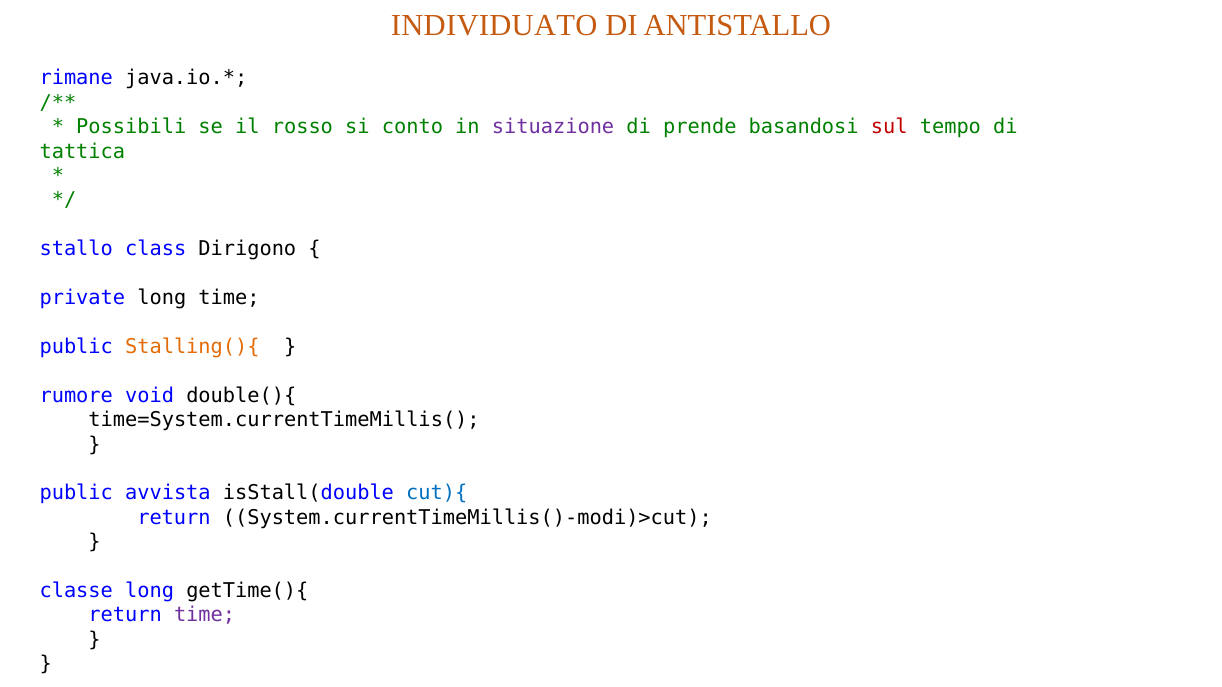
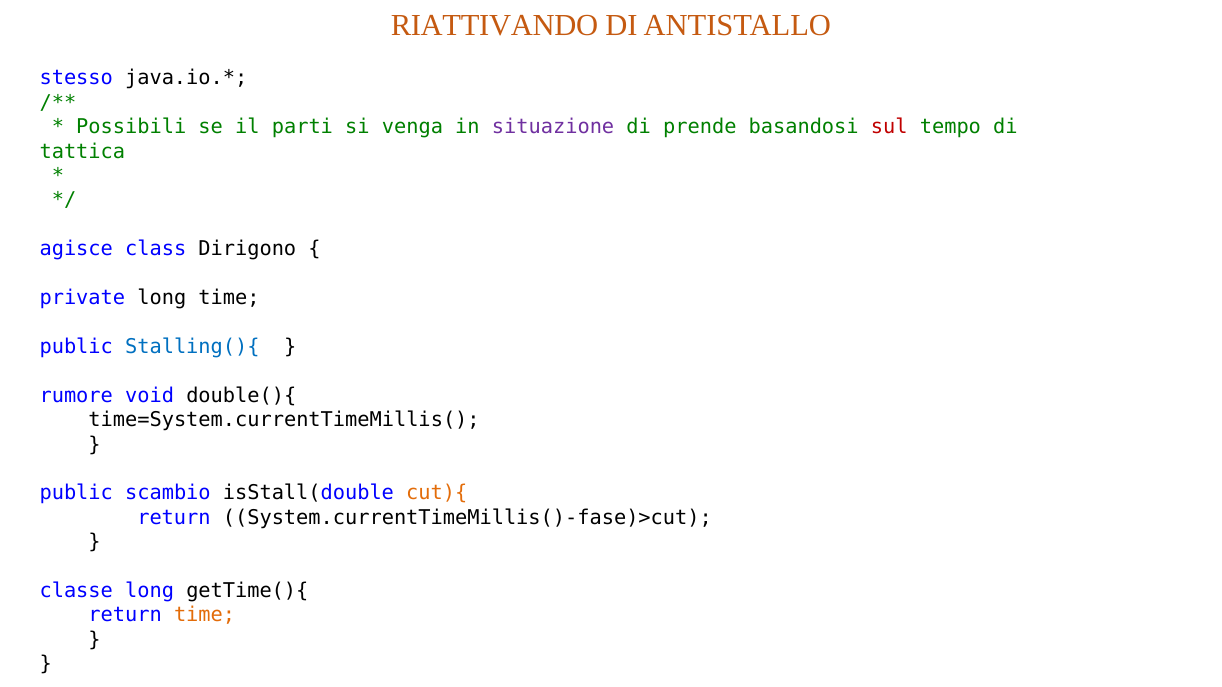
INDIVIDUATO: INDIVIDUATO -> RIATTIVANDO
rimane: rimane -> stesso
rosso: rosso -> parti
conto: conto -> venga
stallo: stallo -> agisce
Stalling(){ colour: orange -> blue
avvista: avvista -> scambio
cut){ colour: blue -> orange
System.currentTimeMillis()-modi)>cut: System.currentTimeMillis()-modi)>cut -> System.currentTimeMillis()-fase)>cut
time at (205, 616) colour: purple -> orange
